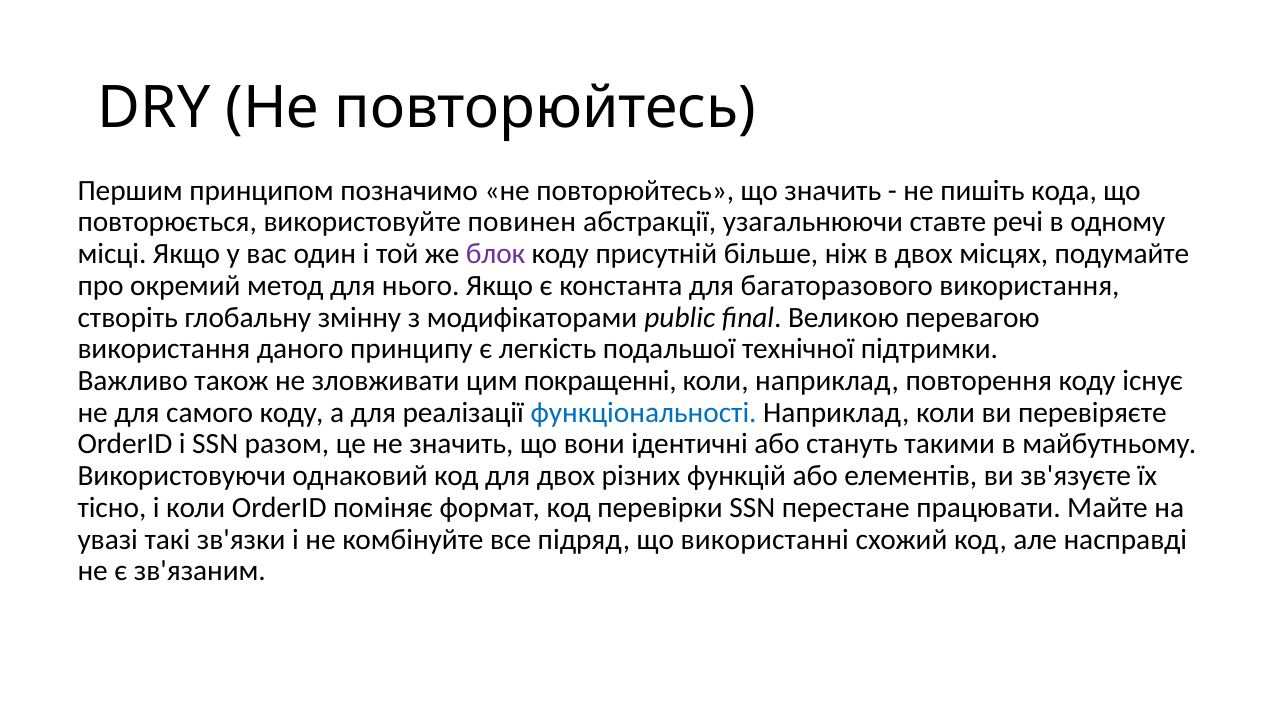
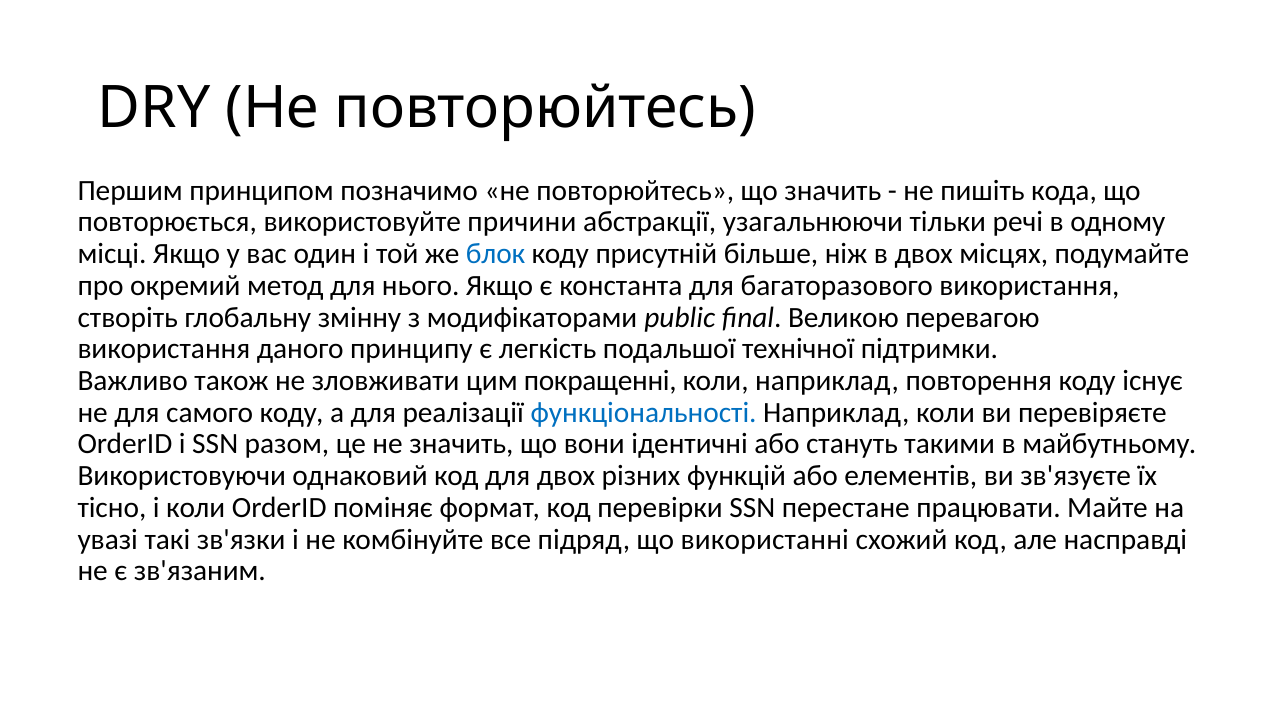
повинен: повинен -> причини
ставте: ставте -> тільки
блок colour: purple -> blue
